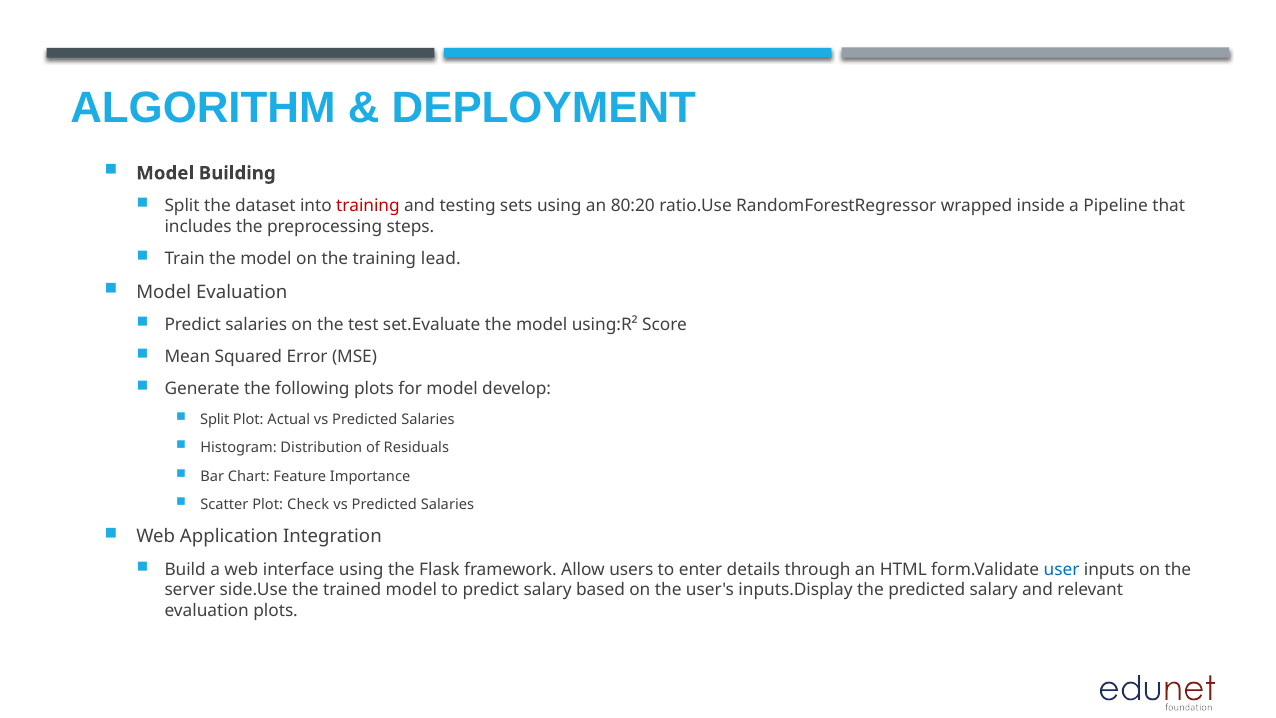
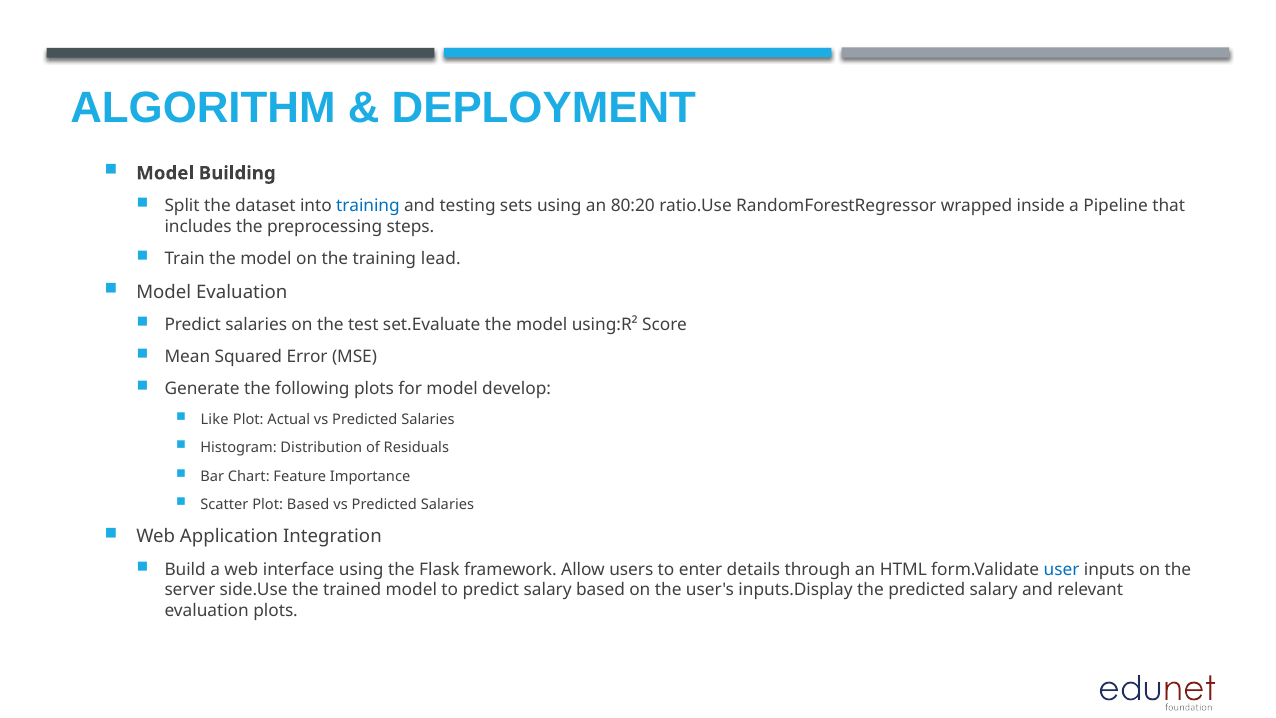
training at (368, 206) colour: red -> blue
Split at (215, 419): Split -> Like
Plot Check: Check -> Based
